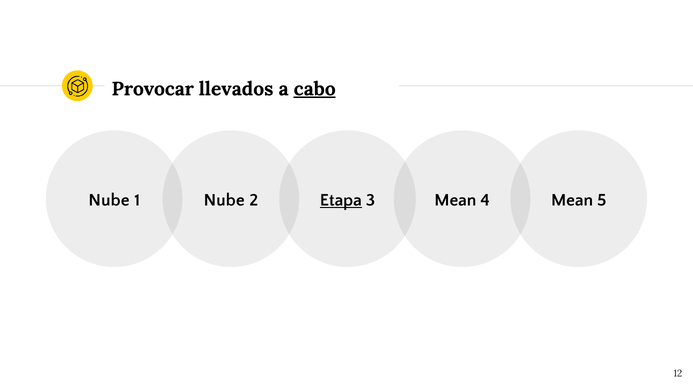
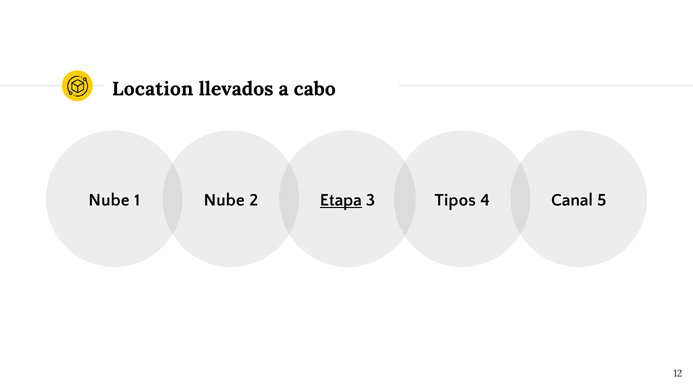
Provocar: Provocar -> Location
cabo underline: present -> none
1 Mean: Mean -> Tipos
4 Mean: Mean -> Canal
